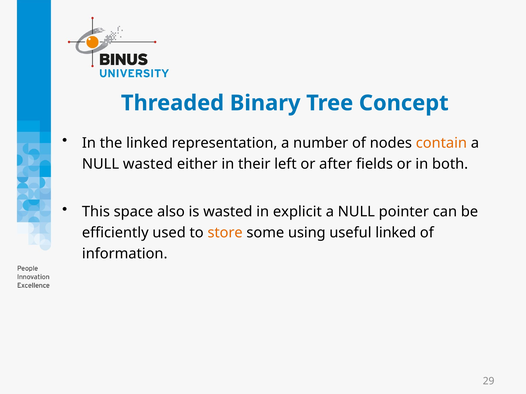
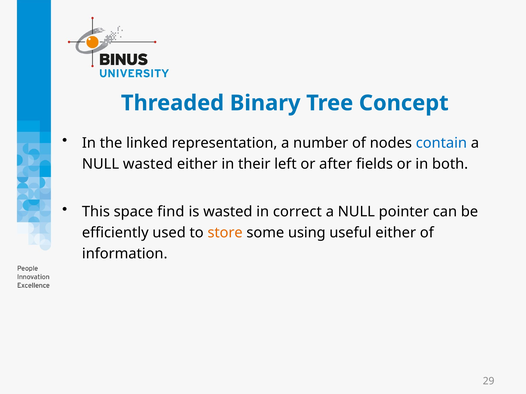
contain colour: orange -> blue
also: also -> find
explicit: explicit -> correct
useful linked: linked -> either
